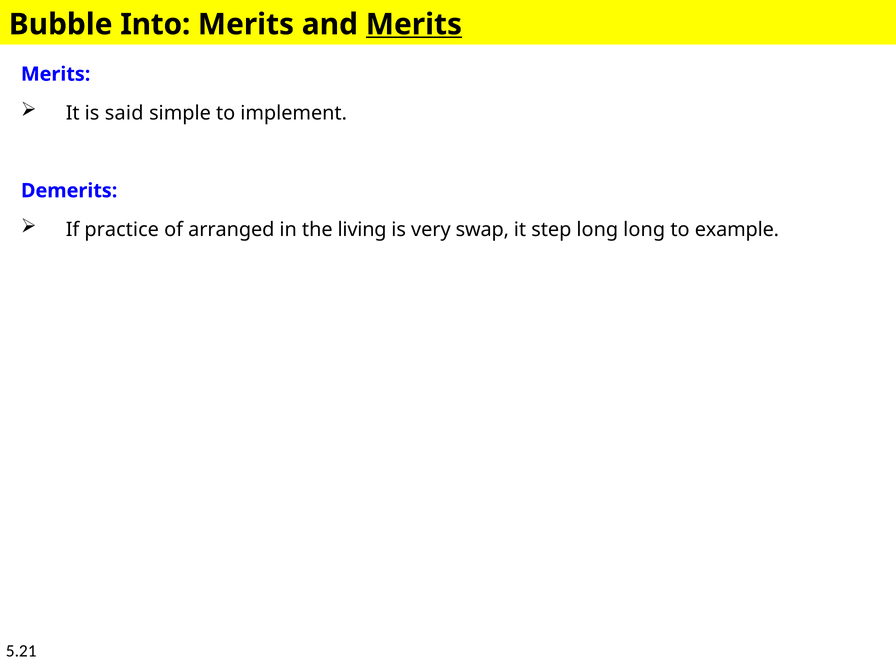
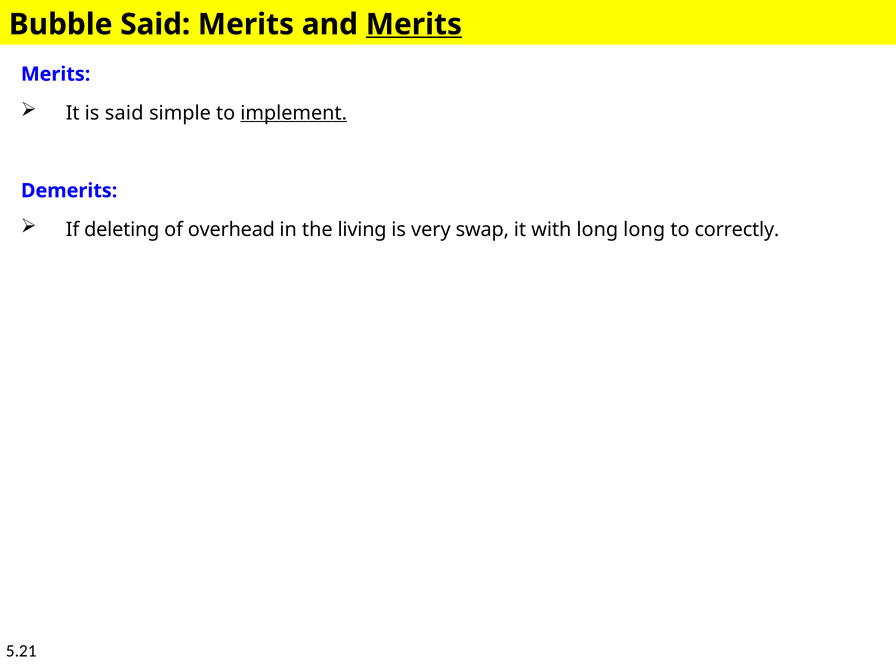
Bubble Into: Into -> Said
implement underline: none -> present
practice: practice -> deleting
arranged: arranged -> overhead
step: step -> with
example: example -> correctly
